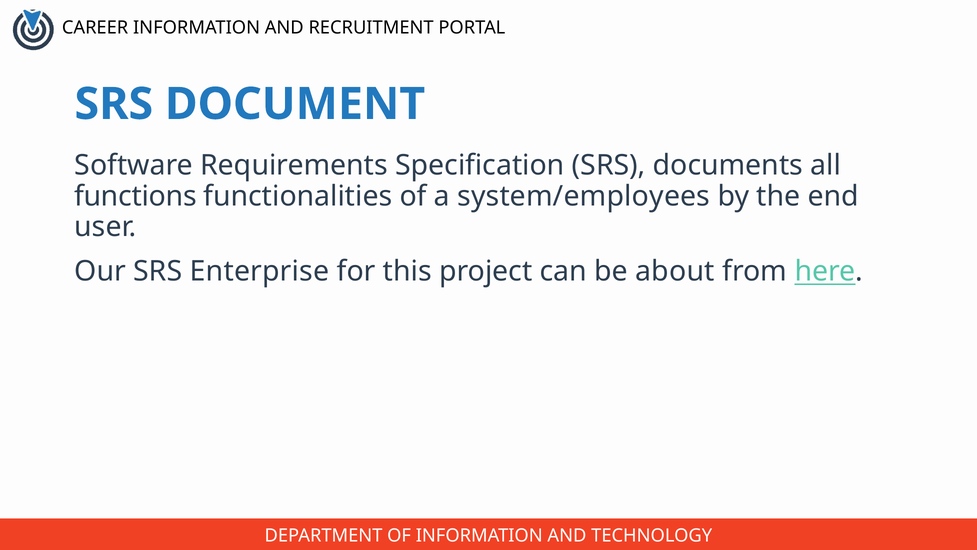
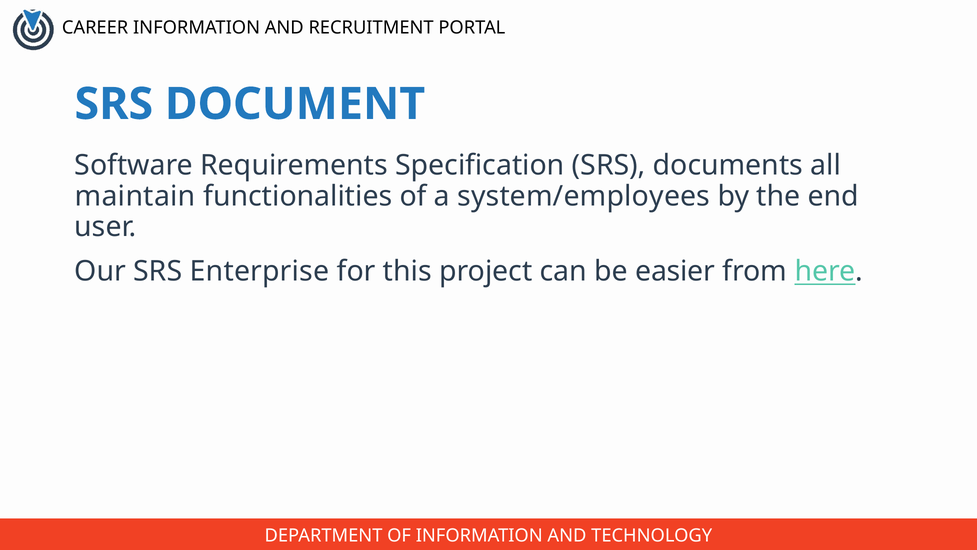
functions: functions -> maintain
about: about -> easier
